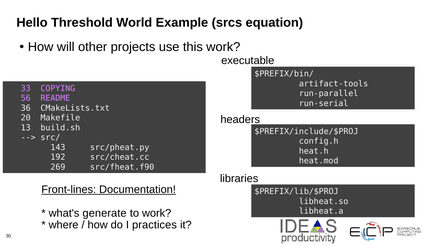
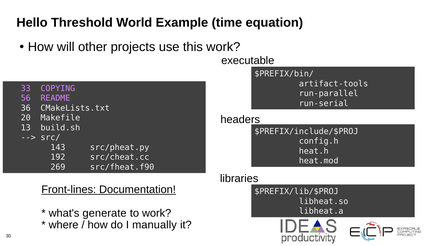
srcs: srcs -> time
practices: practices -> manually
